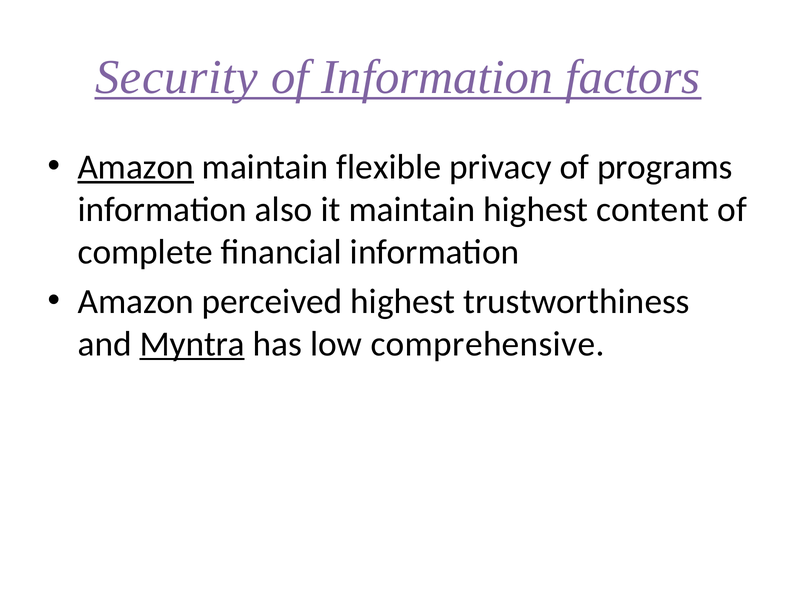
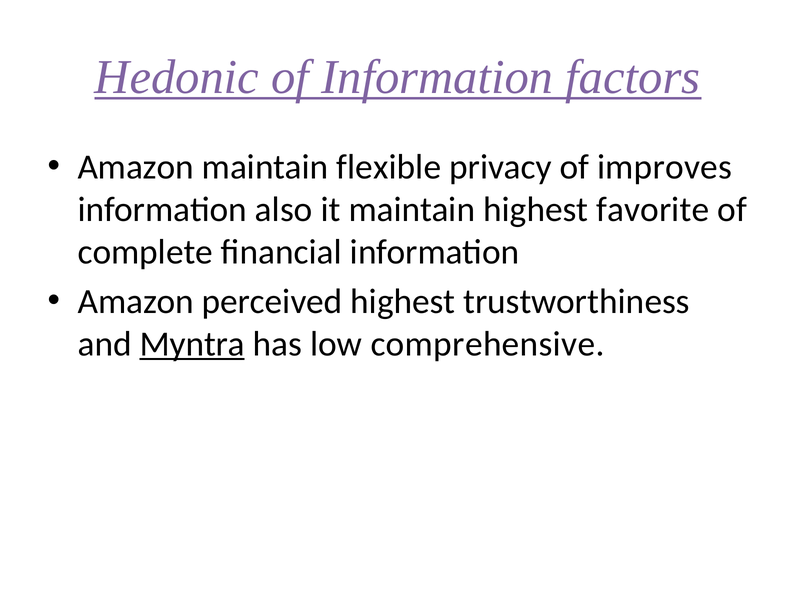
Security: Security -> Hedonic
Amazon at (136, 167) underline: present -> none
programs: programs -> improves
content: content -> favorite
